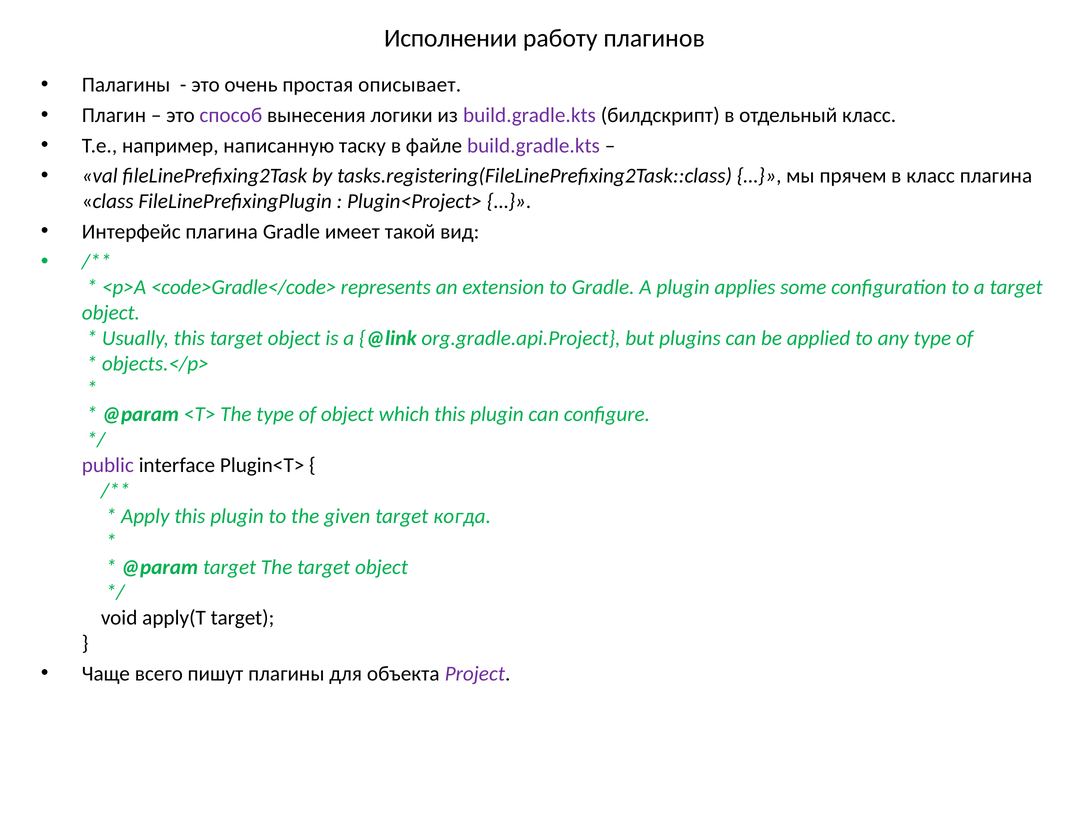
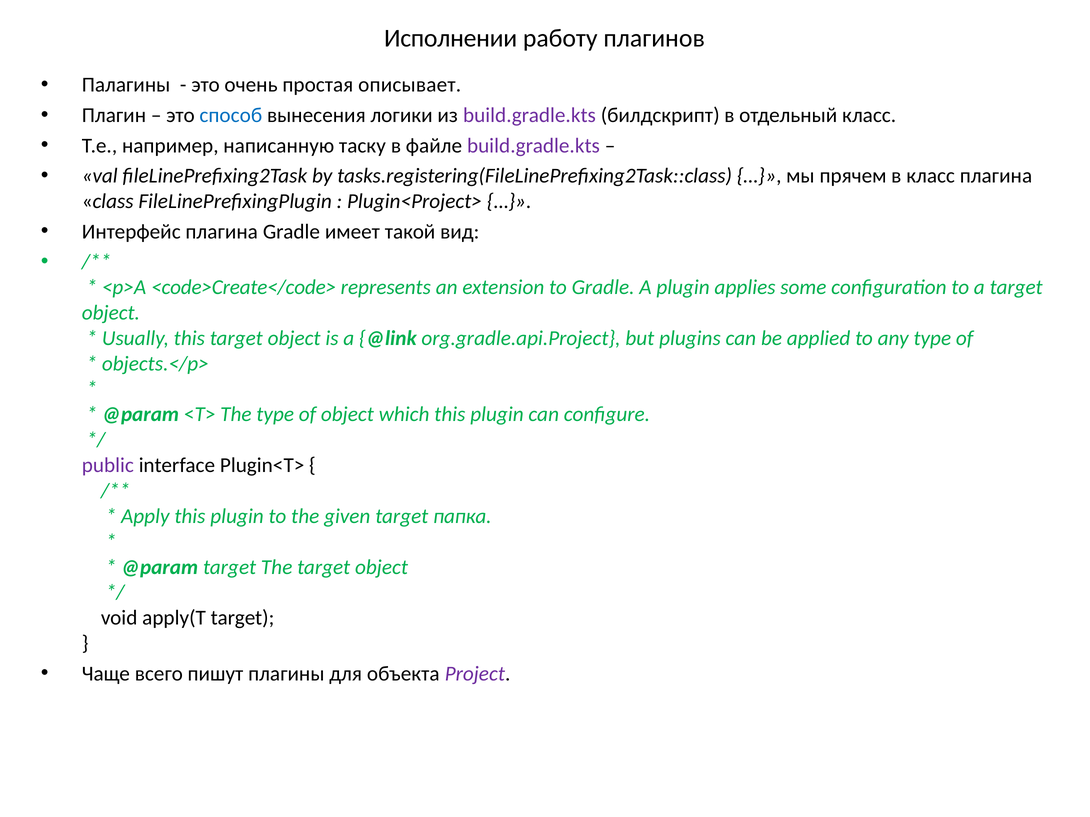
способ colour: purple -> blue
<code>Gradle</code>: <code>Gradle</code> -> <code>Create</code>
когда: когда -> папка
